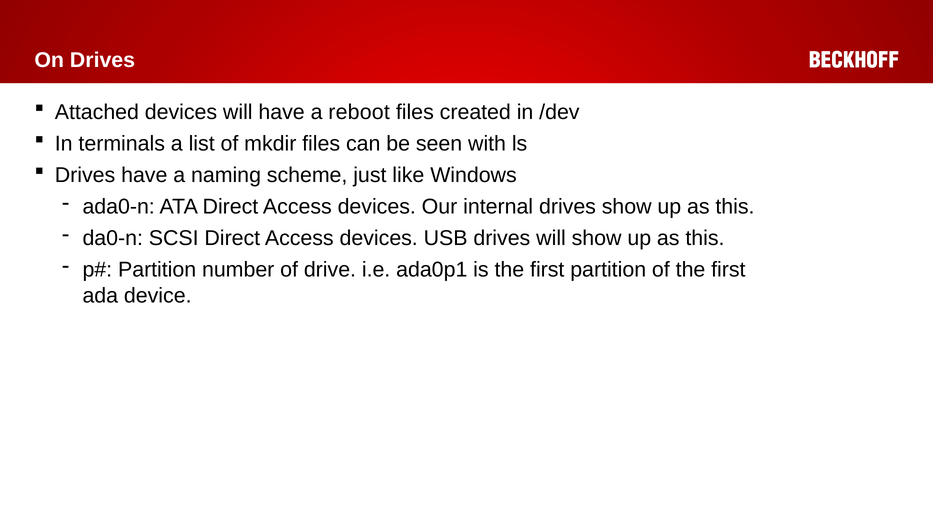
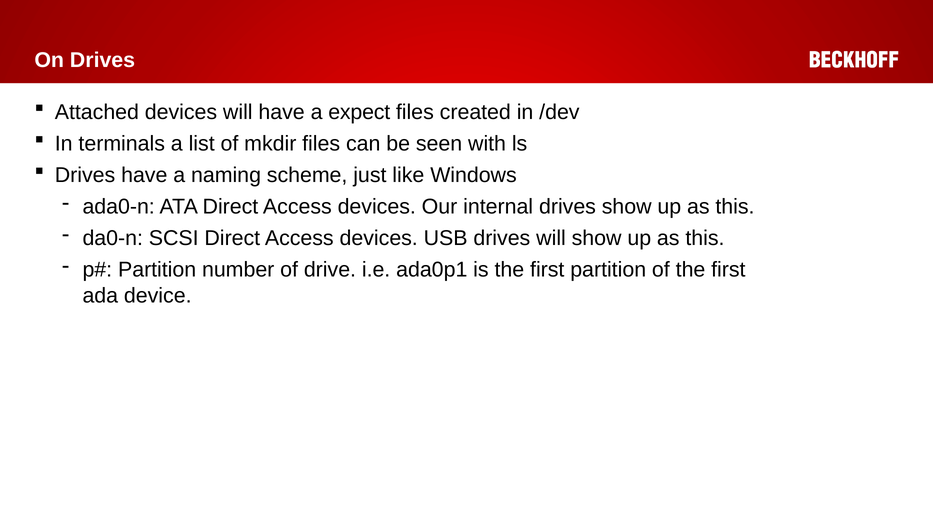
reboot: reboot -> expect
